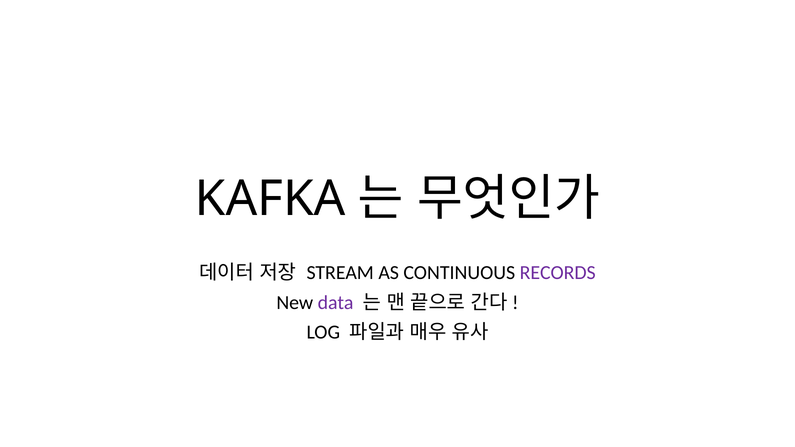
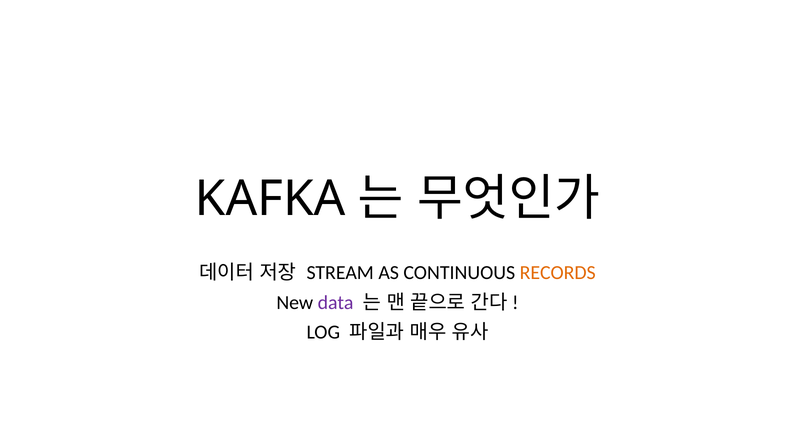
RECORDS colour: purple -> orange
